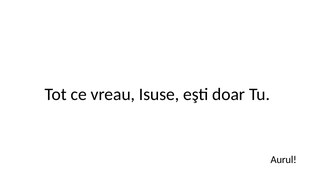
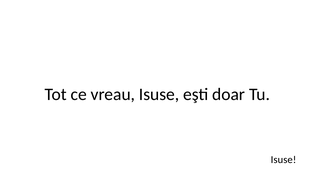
Aurul at (284, 160): Aurul -> Isuse
